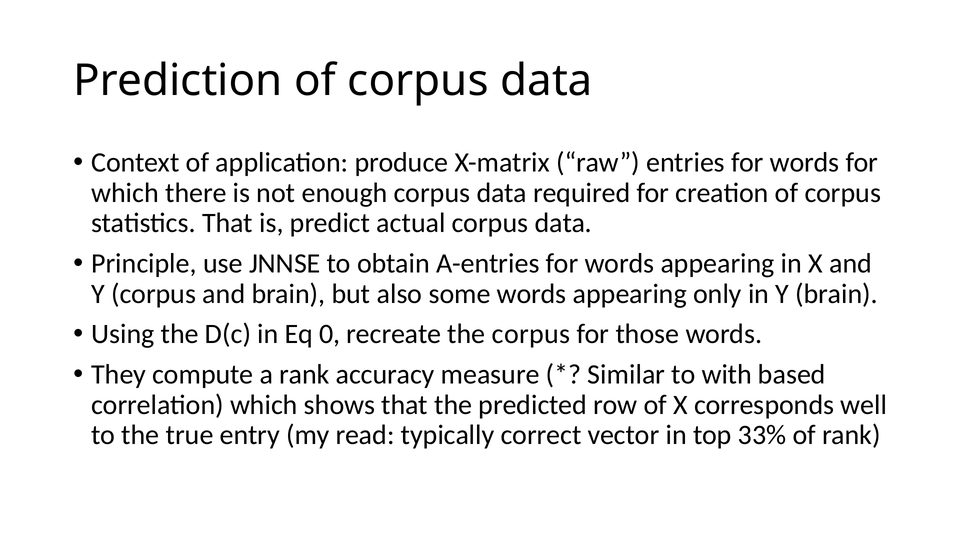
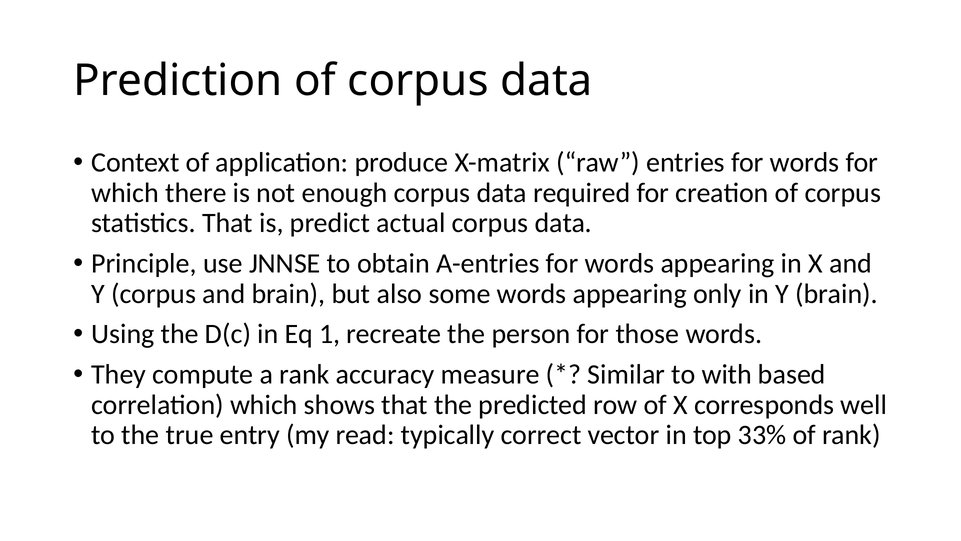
0: 0 -> 1
the corpus: corpus -> person
